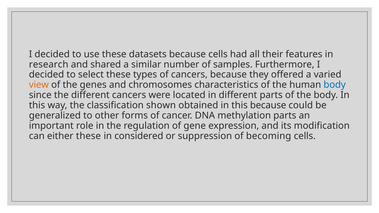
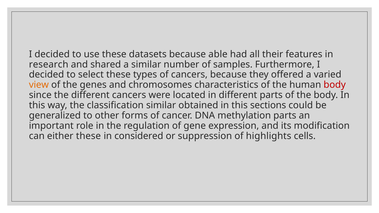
because cells: cells -> able
body at (335, 85) colour: blue -> red
classification shown: shown -> similar
this because: because -> sections
becoming: becoming -> highlights
